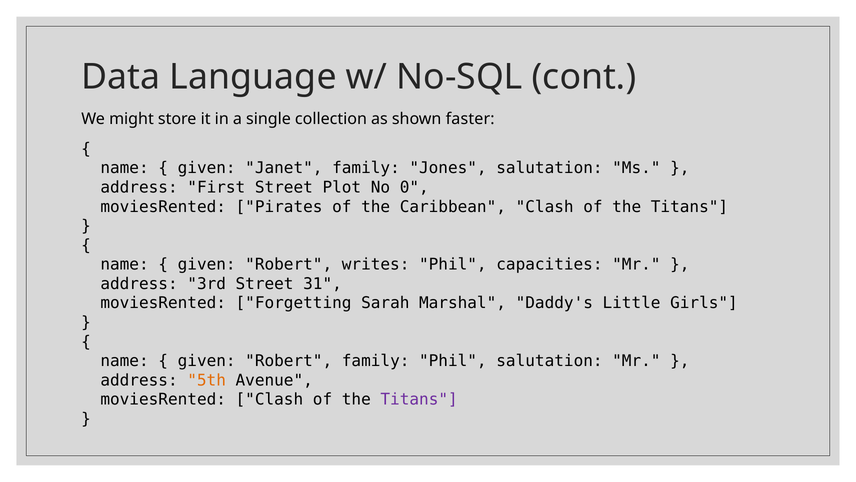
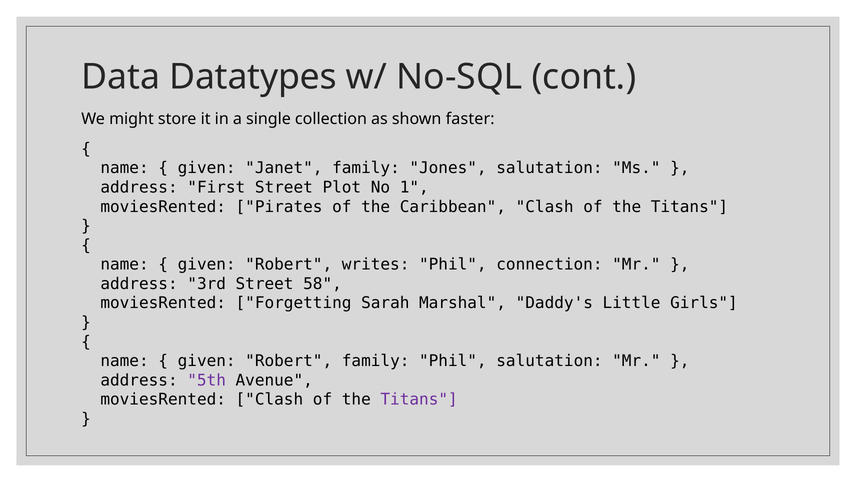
Language: Language -> Datatypes
0: 0 -> 1
capacities: capacities -> connection
31: 31 -> 58
5th colour: orange -> purple
